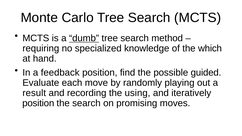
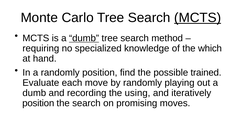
MCTS at (198, 18) underline: none -> present
a feedback: feedback -> randomly
guided: guided -> trained
result at (34, 93): result -> dumb
